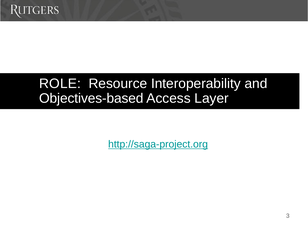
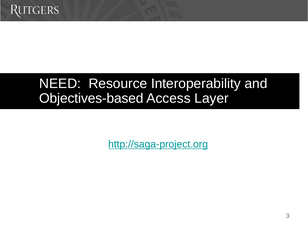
ROLE: ROLE -> NEED
